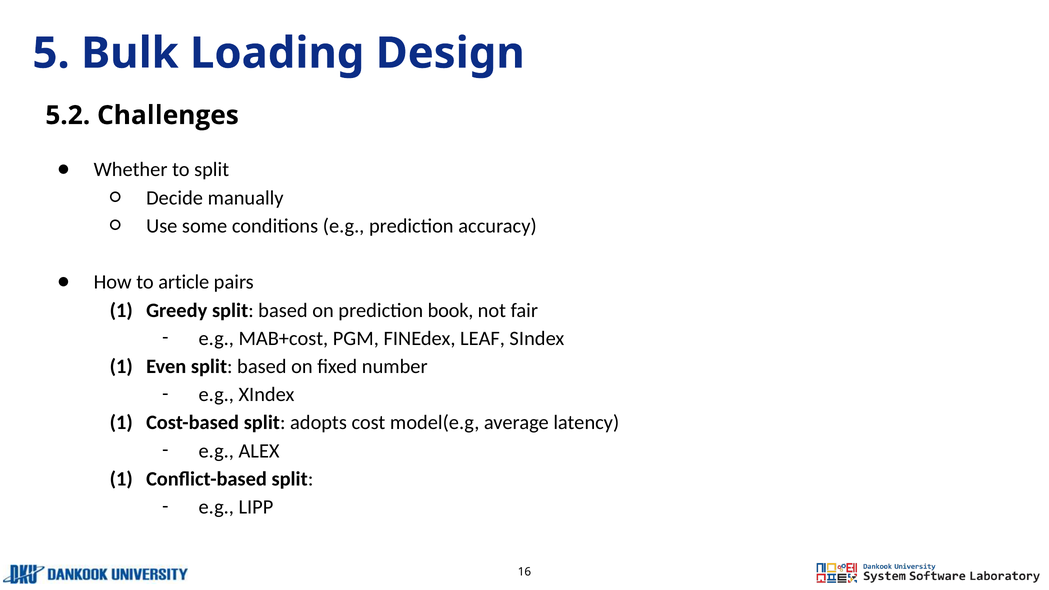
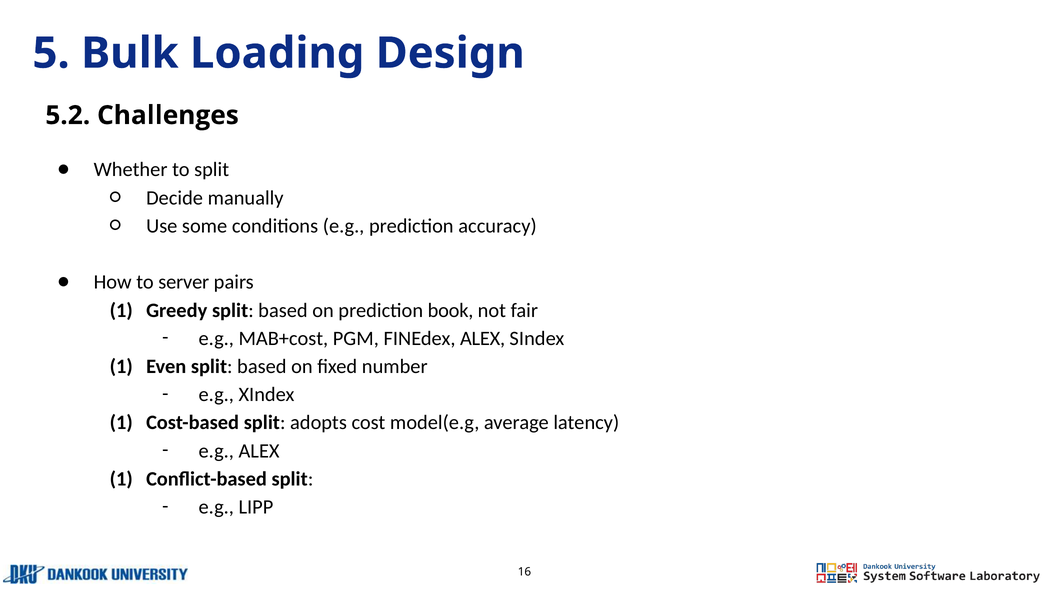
article: article -> server
FINEdex LEAF: LEAF -> ALEX
